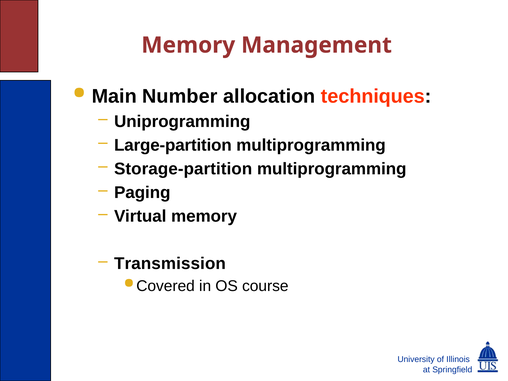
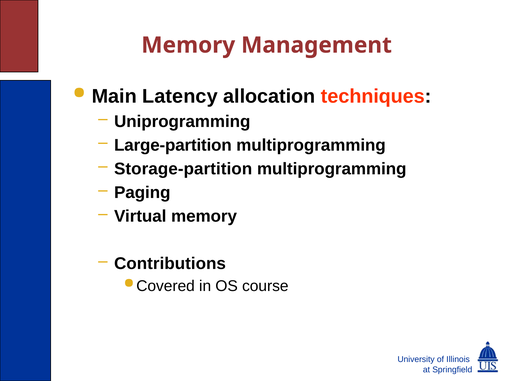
Number: Number -> Latency
Transmission: Transmission -> Contributions
